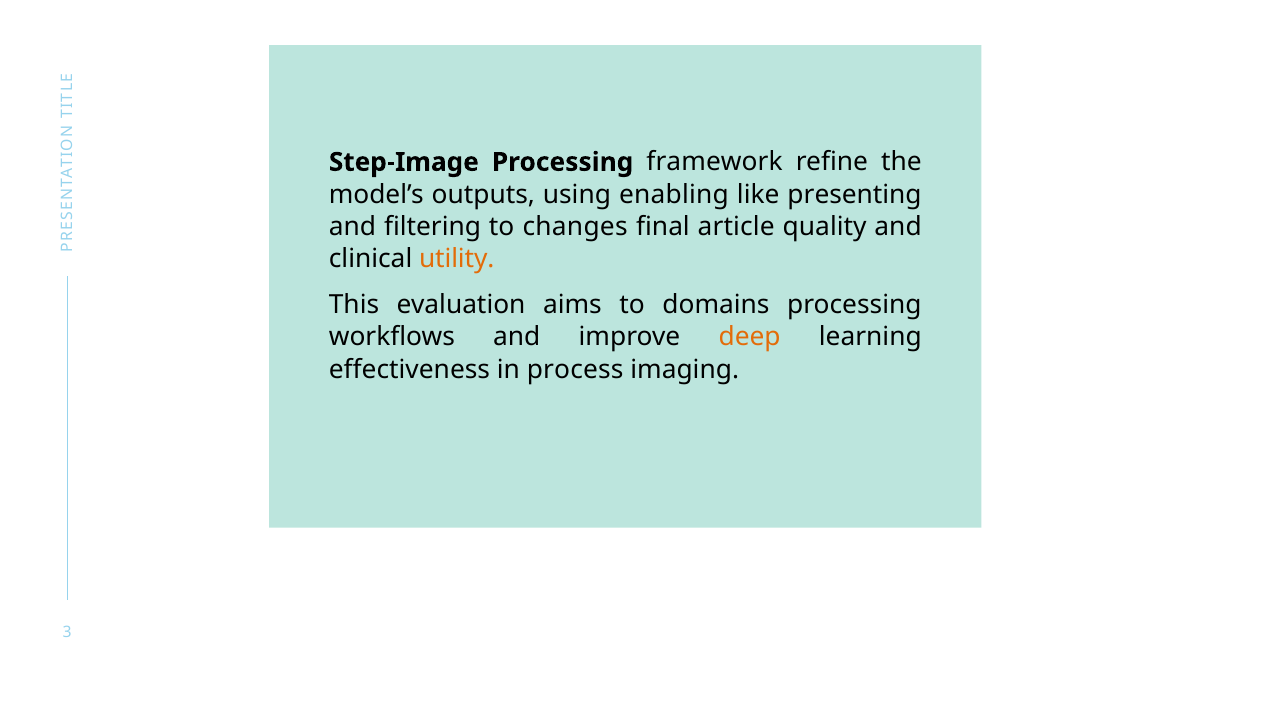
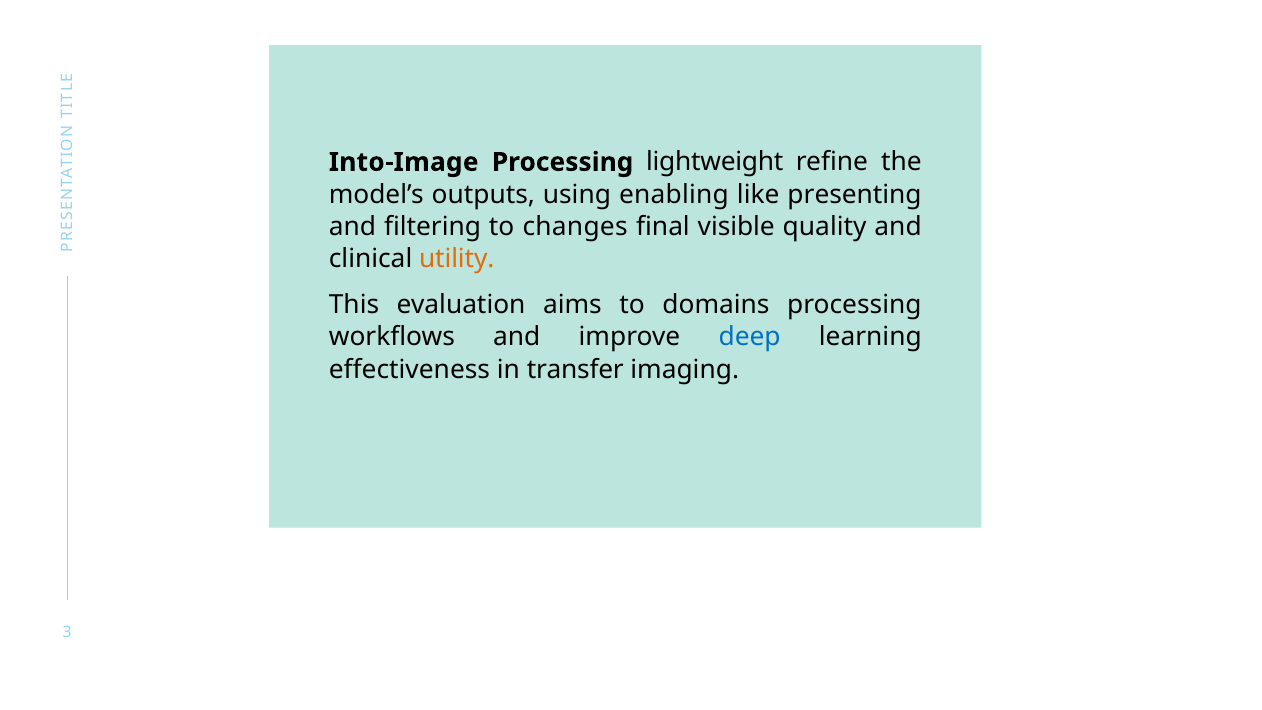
Step-Image: Step-Image -> Into-Image
framework: framework -> lightweight
article: article -> visible
deep colour: orange -> blue
process: process -> transfer
